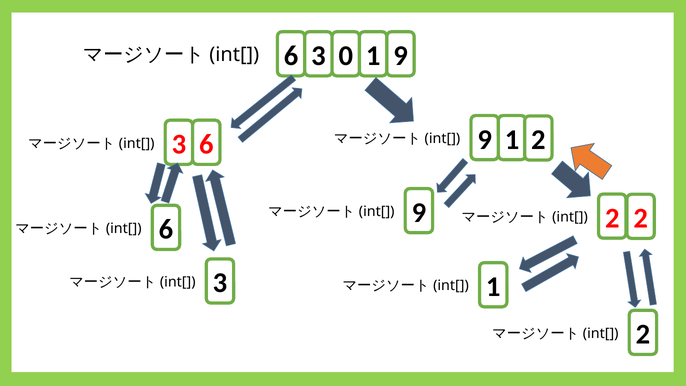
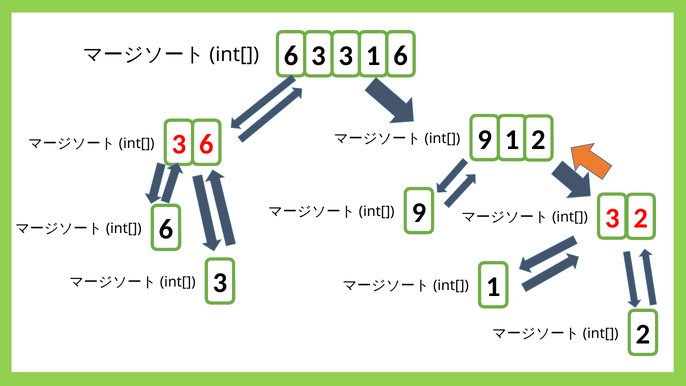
3 0: 0 -> 3
1 9: 9 -> 6
2 at (612, 218): 2 -> 3
